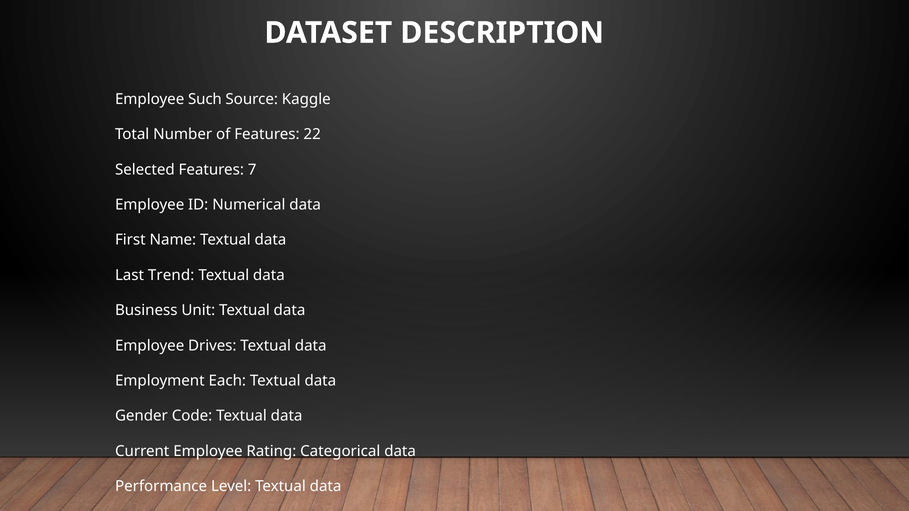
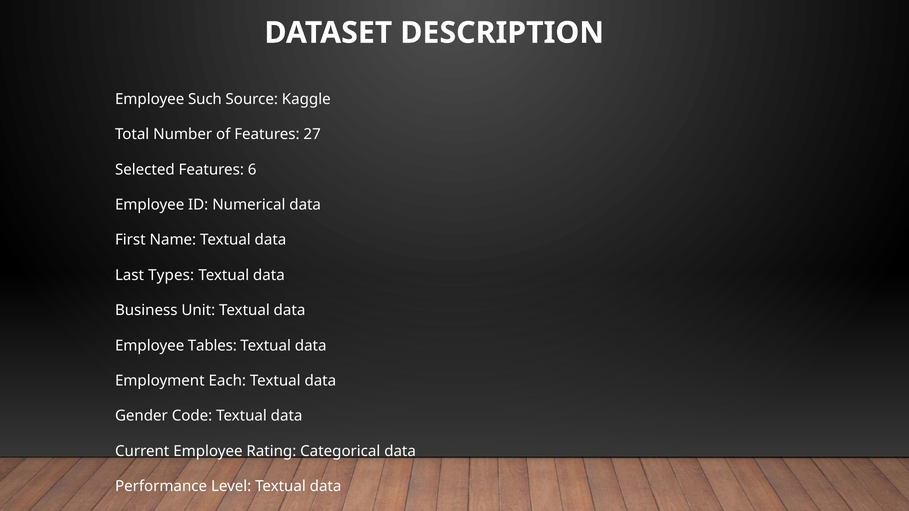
22: 22 -> 27
7: 7 -> 6
Trend: Trend -> Types
Drives: Drives -> Tables
